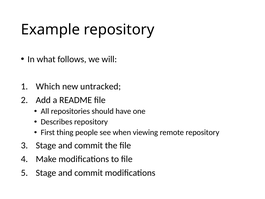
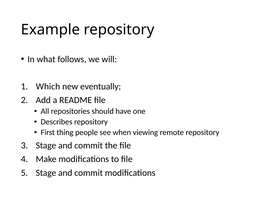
untracked: untracked -> eventually
